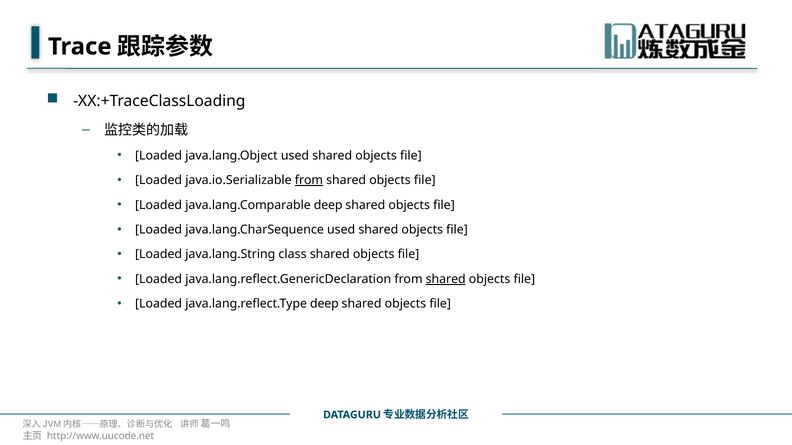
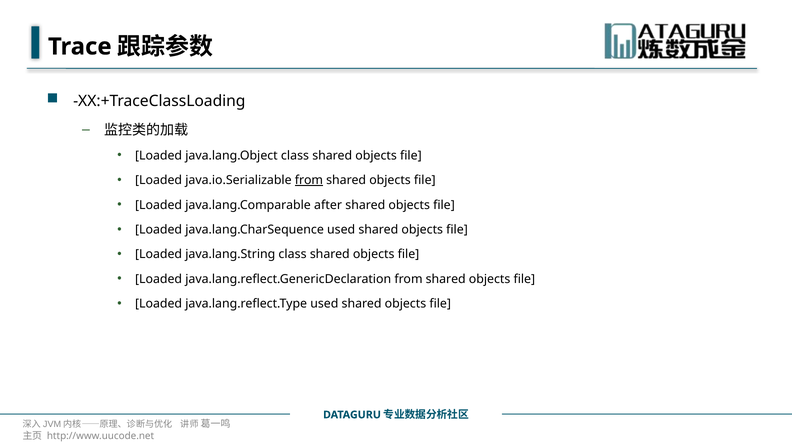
java.lang.Object used: used -> class
java.lang.Comparable deep: deep -> after
shared at (446, 279) underline: present -> none
java.lang.reflect.Type deep: deep -> used
